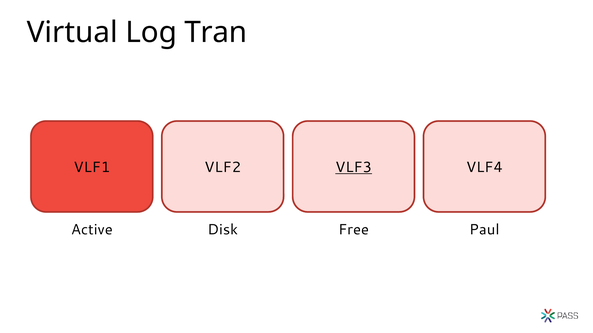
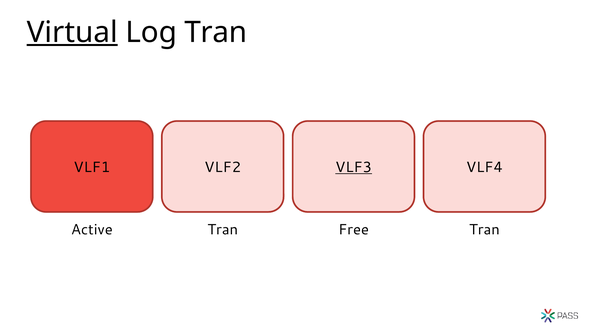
Virtual underline: none -> present
Active Disk: Disk -> Tran
Free Paul: Paul -> Tran
